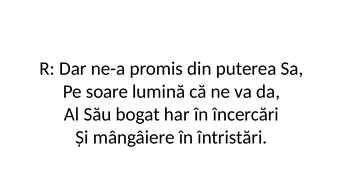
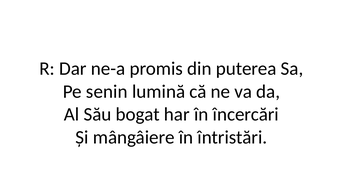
soare: soare -> senin
